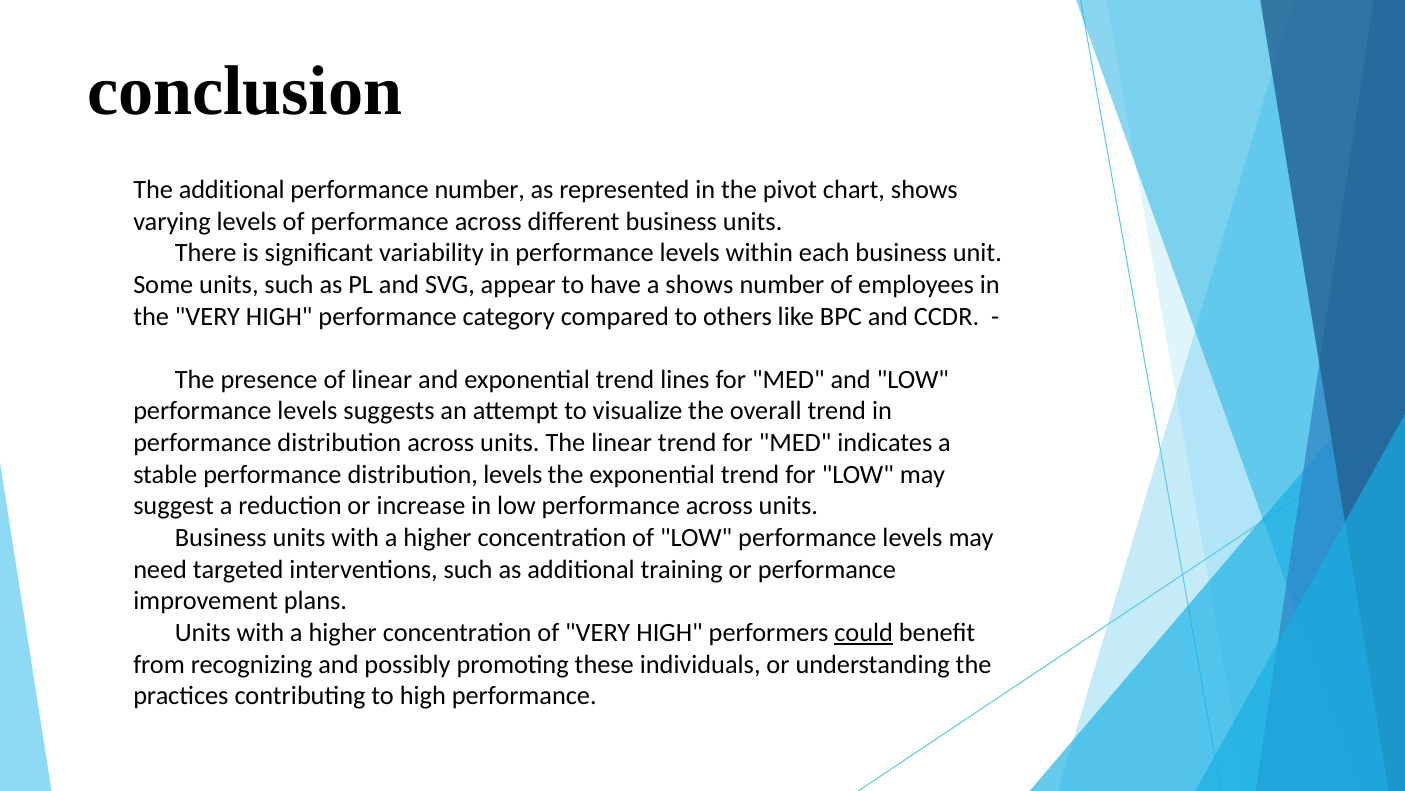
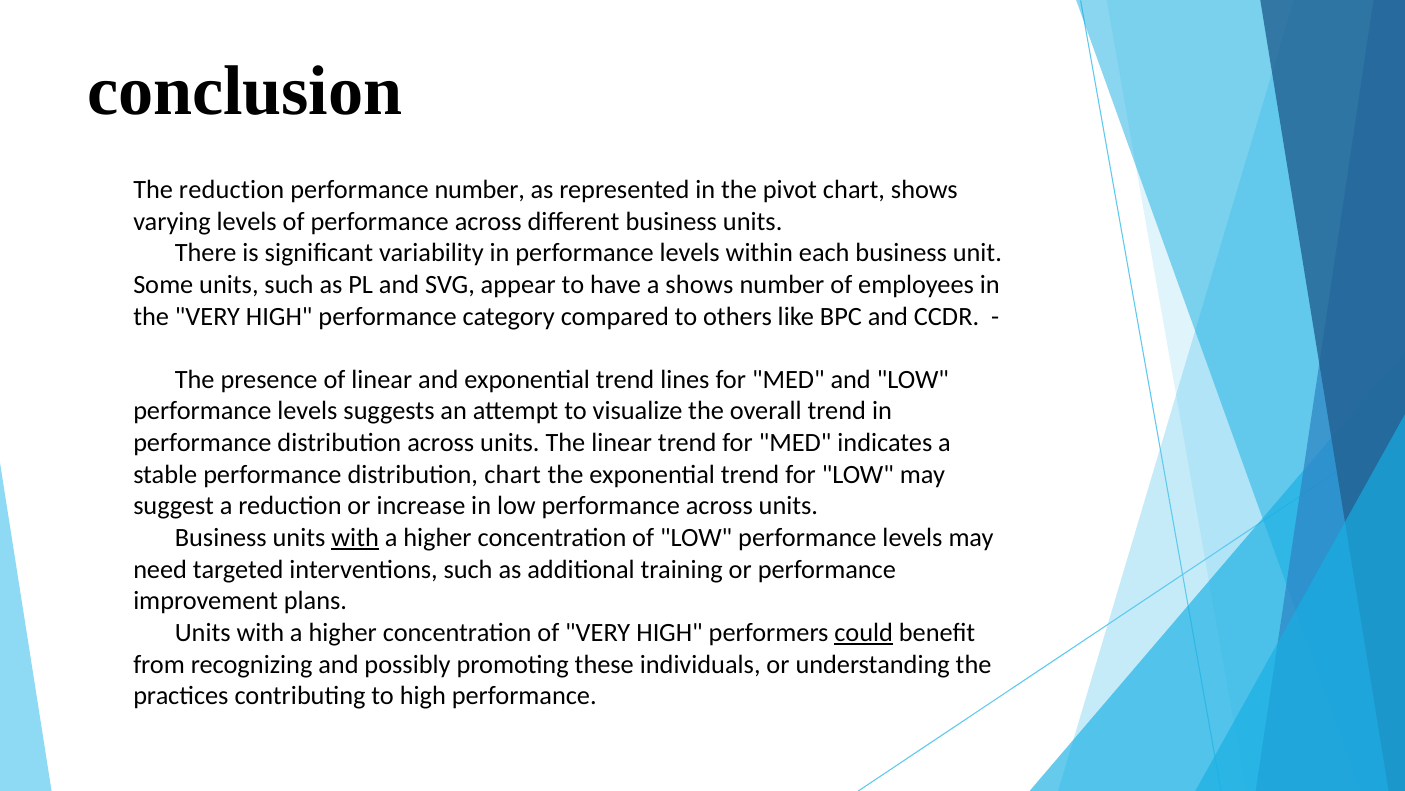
The additional: additional -> reduction
distribution levels: levels -> chart
with at (355, 537) underline: none -> present
